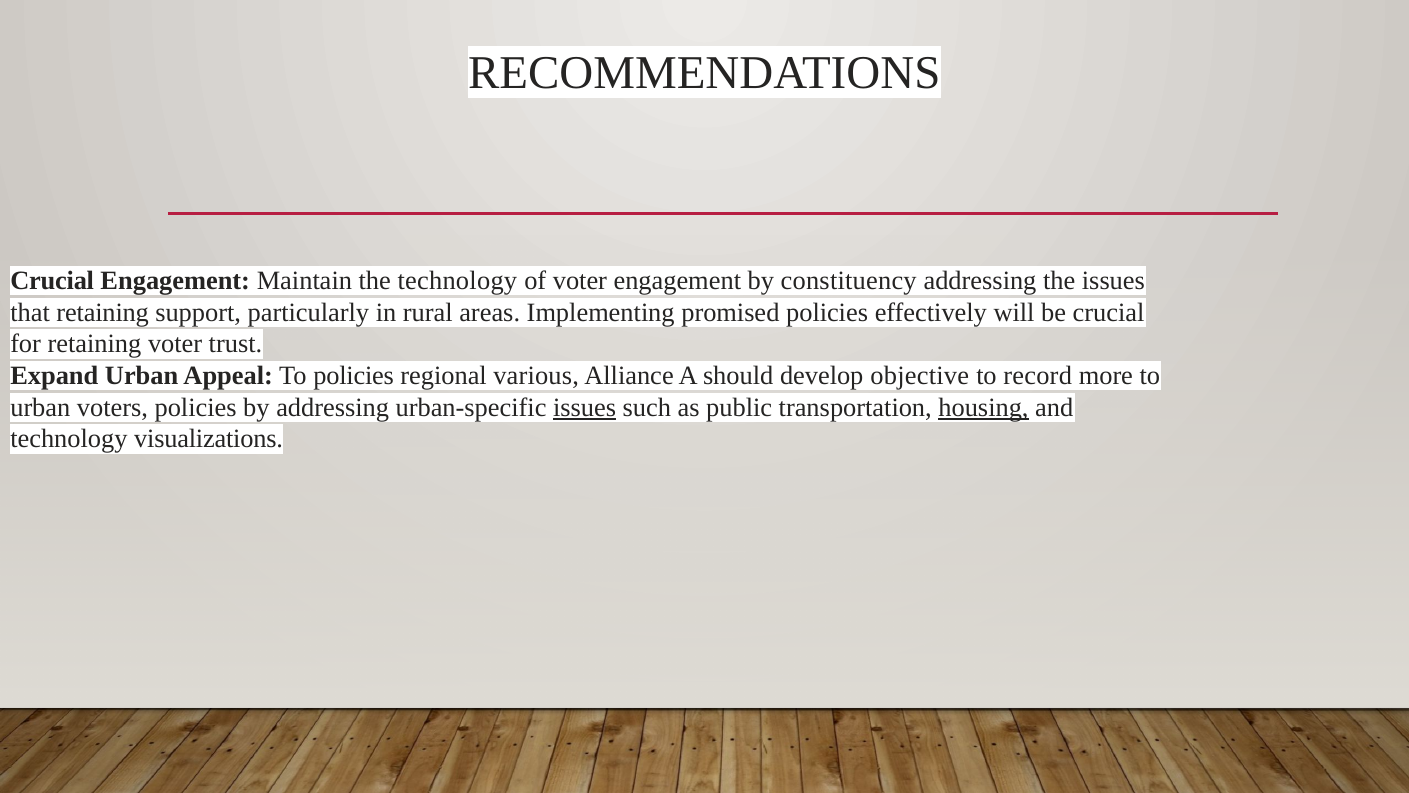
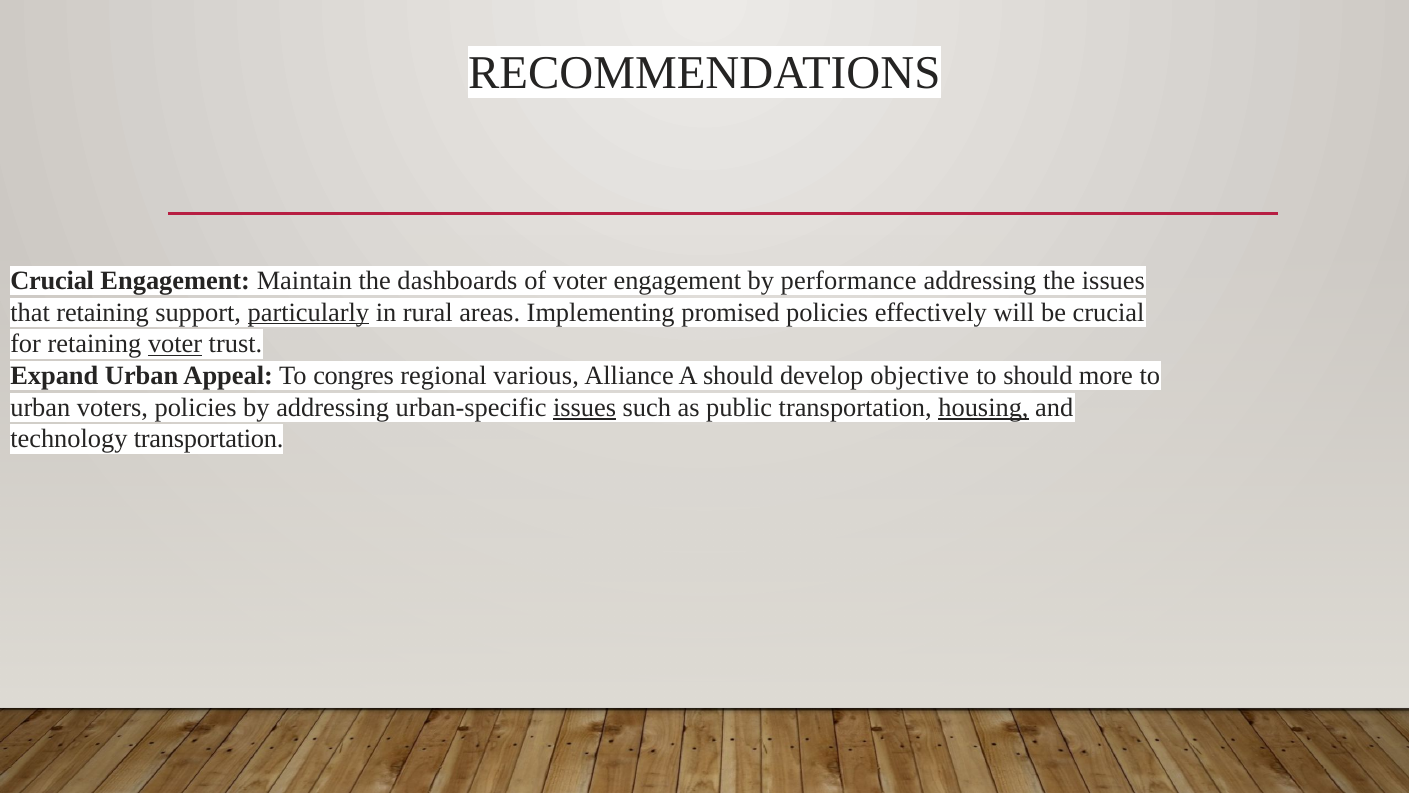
the technology: technology -> dashboards
constituency: constituency -> performance
particularly underline: none -> present
voter at (175, 344) underline: none -> present
To policies: policies -> congres
to record: record -> should
technology visualizations: visualizations -> transportation
